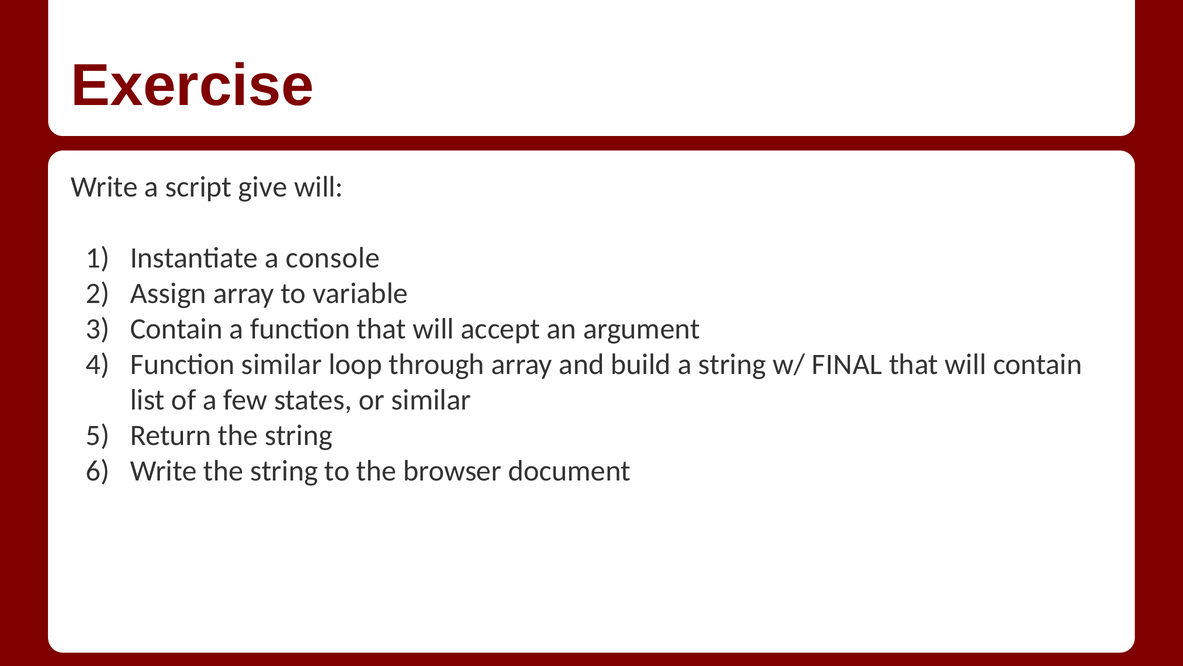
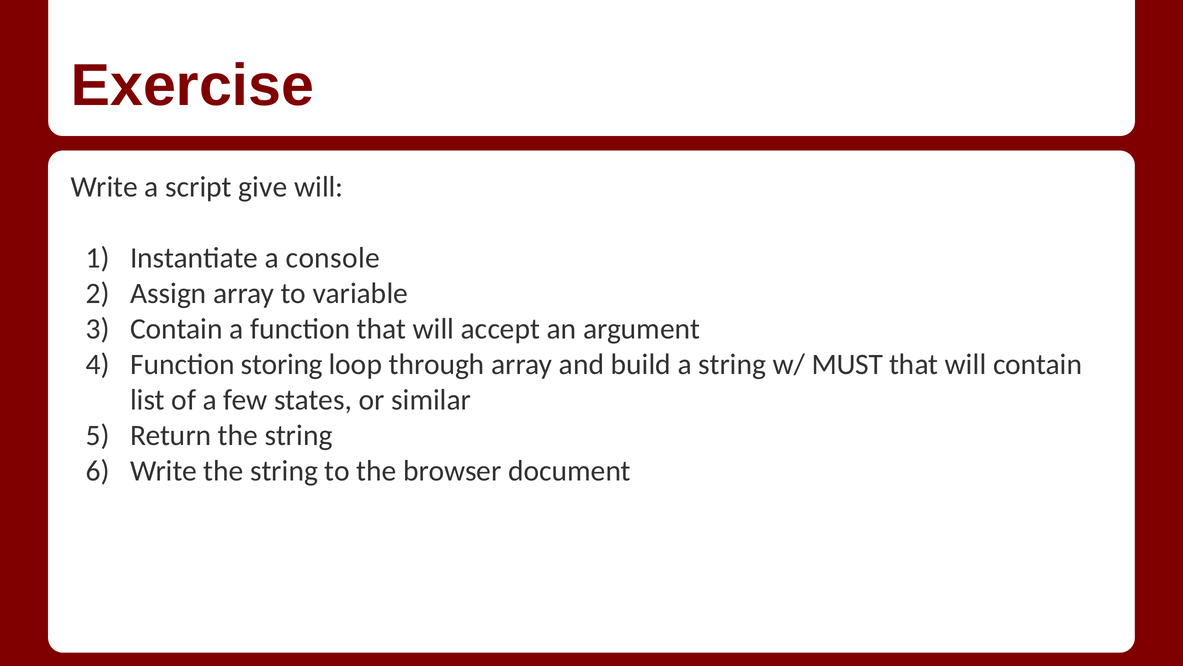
Function similar: similar -> storing
FINAL: FINAL -> MUST
